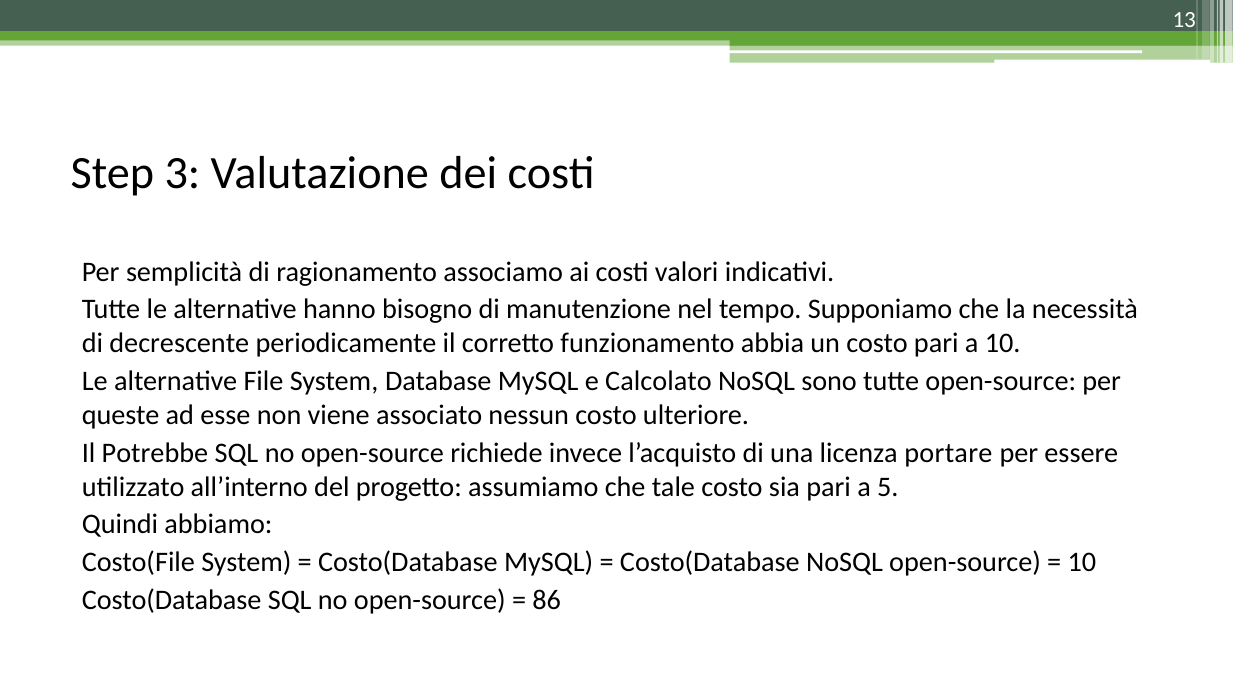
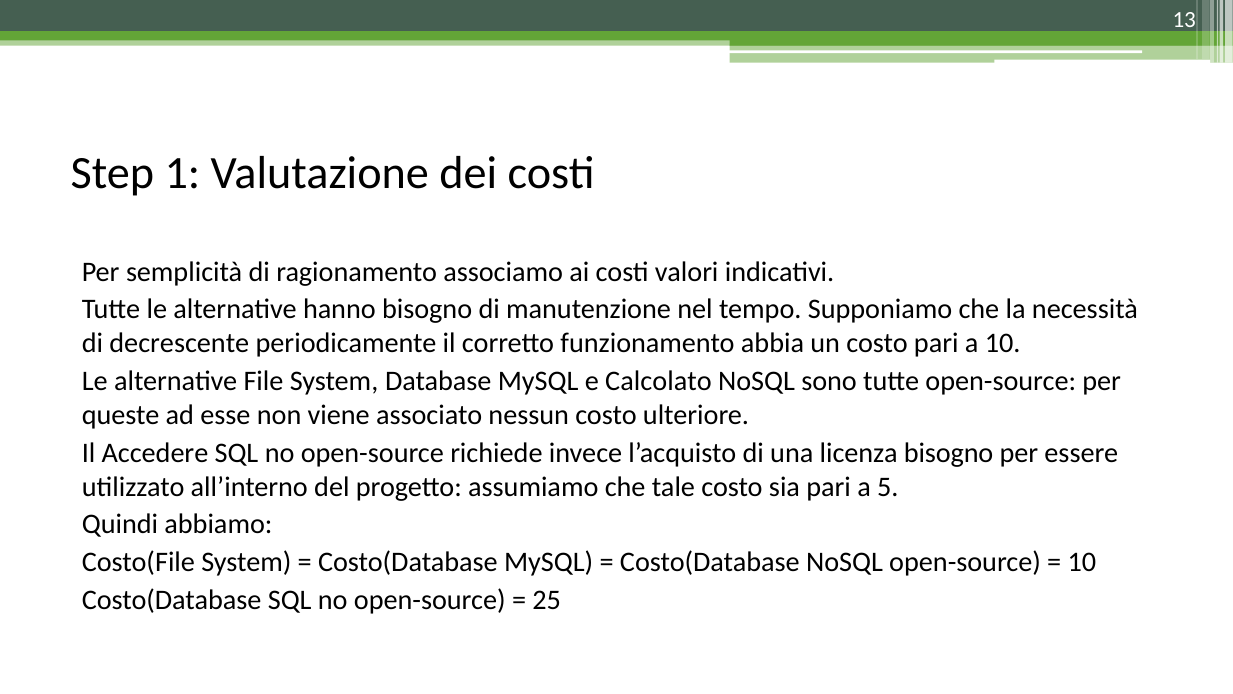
3: 3 -> 1
Potrebbe: Potrebbe -> Accedere
licenza portare: portare -> bisogno
86: 86 -> 25
